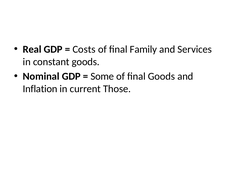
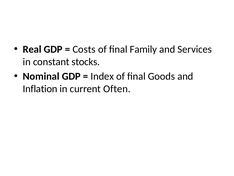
constant goods: goods -> stocks
Some: Some -> Index
Those: Those -> Often
